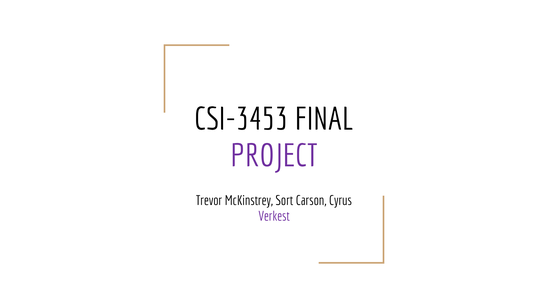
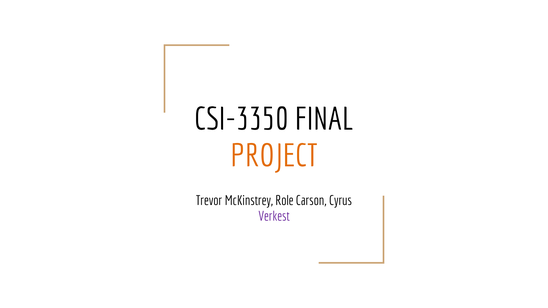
CSI-3453: CSI-3453 -> CSI-3350
PROJECT colour: purple -> orange
Sort: Sort -> Role
